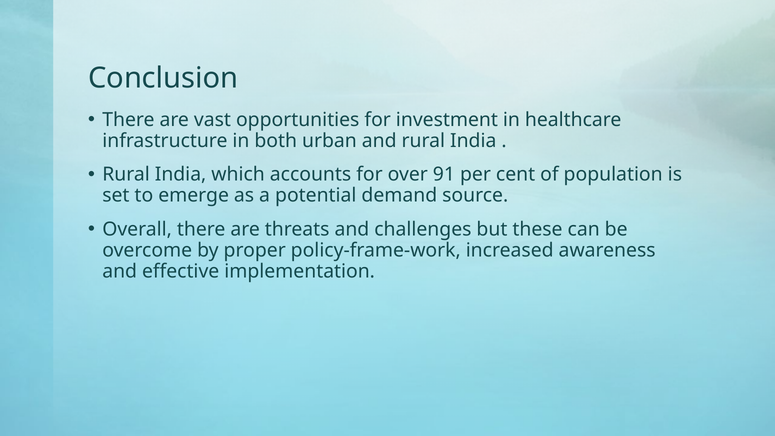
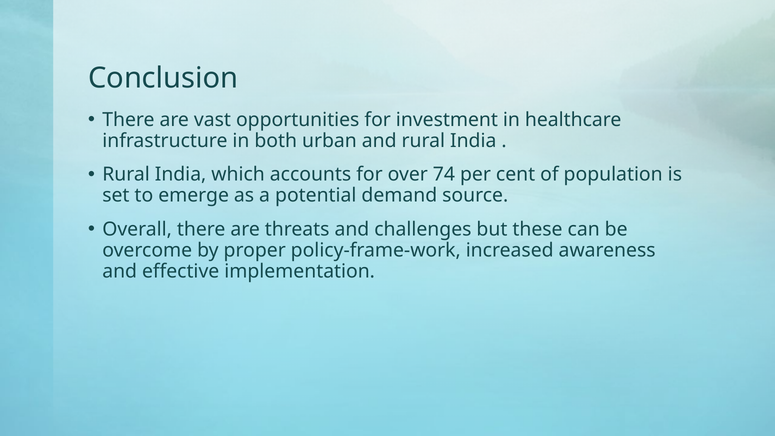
91: 91 -> 74
